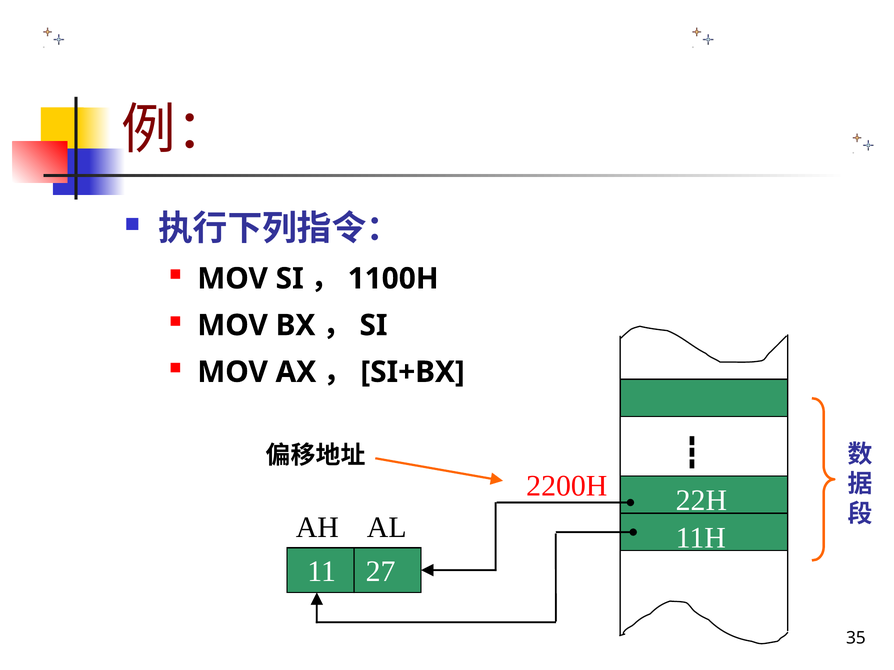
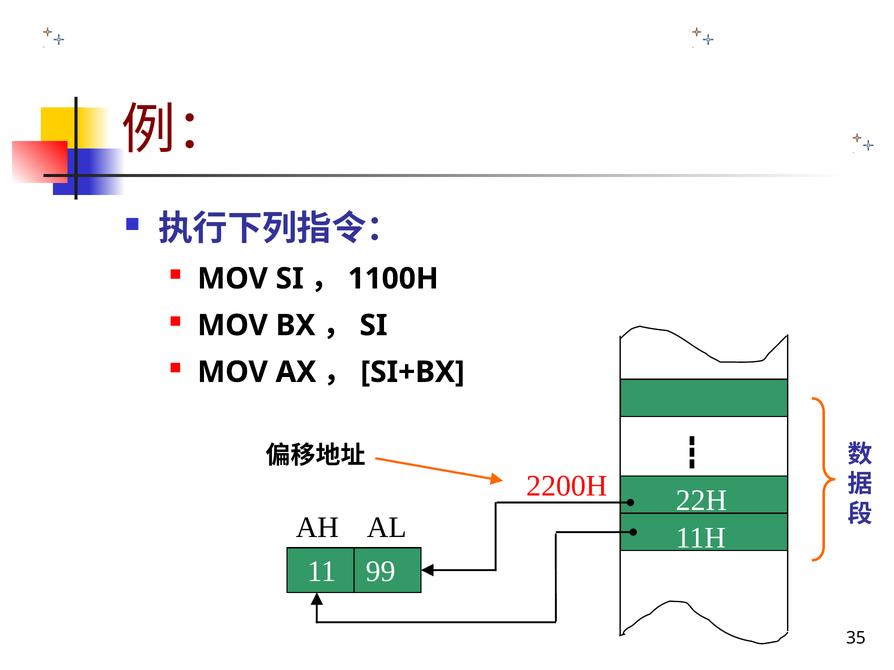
27: 27 -> 99
